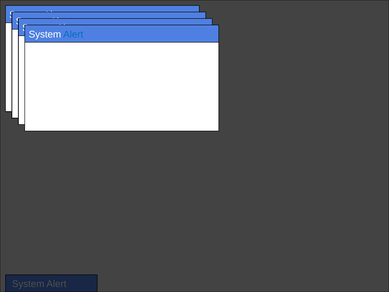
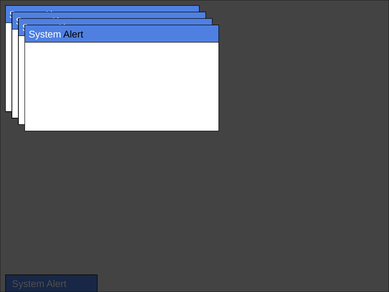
Alert at (73, 34) colour: blue -> black
